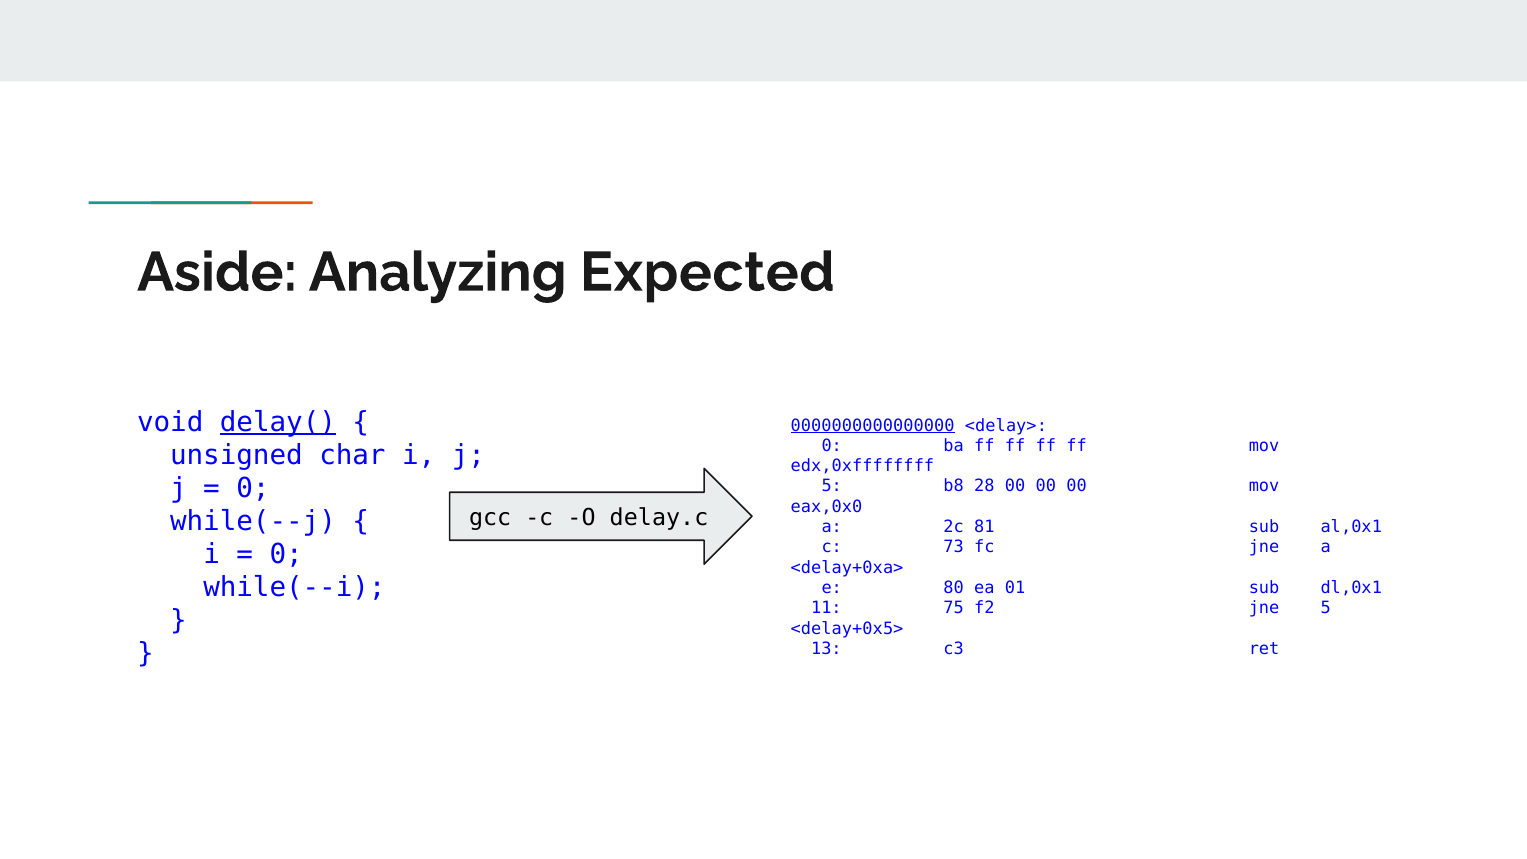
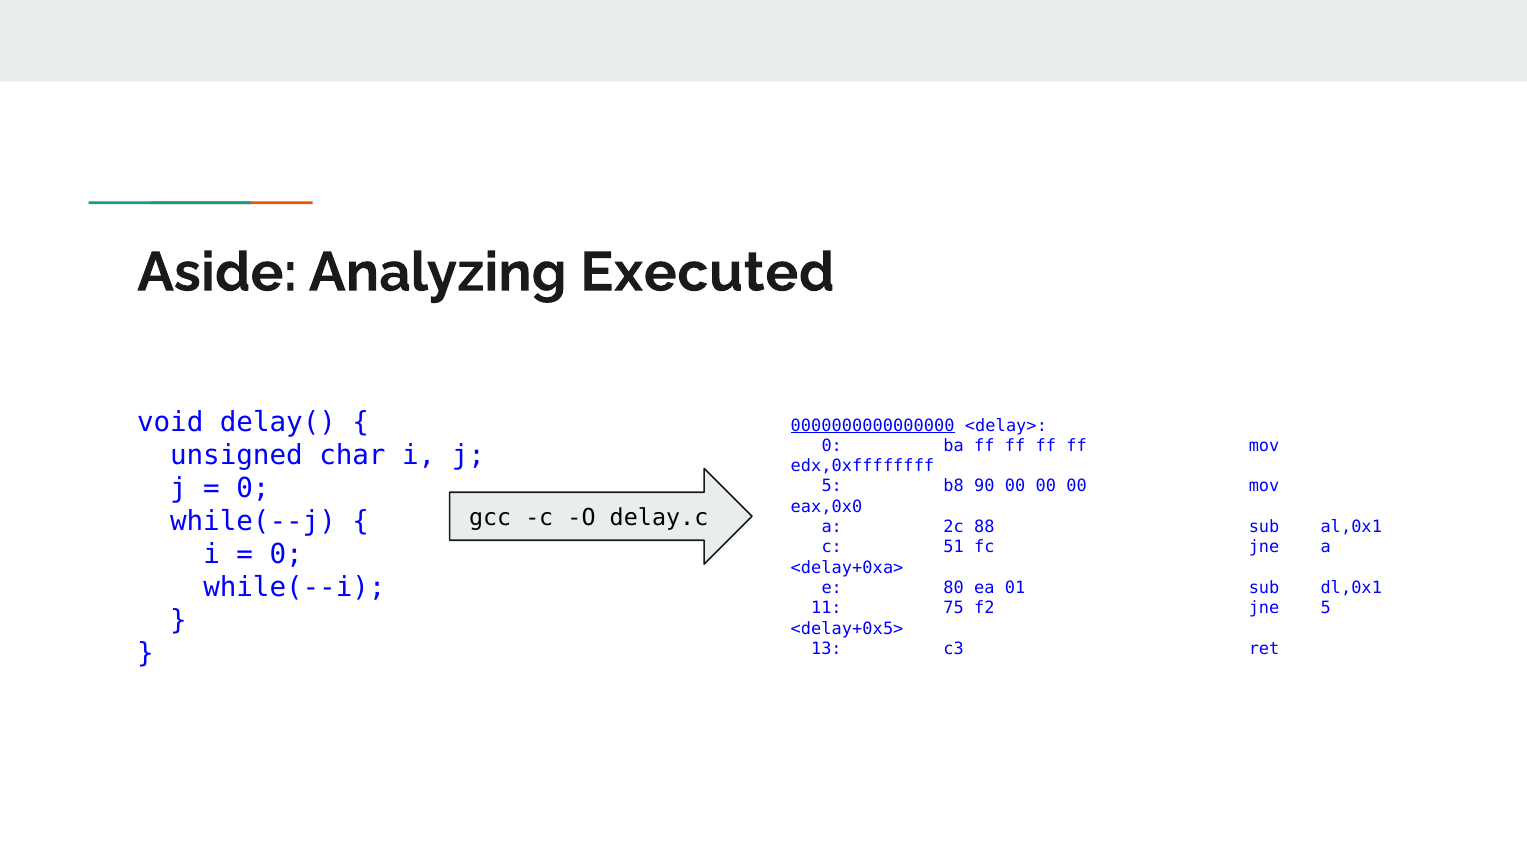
Expected: Expected -> Executed
delay( underline: present -> none
28: 28 -> 90
81: 81 -> 88
73: 73 -> 51
